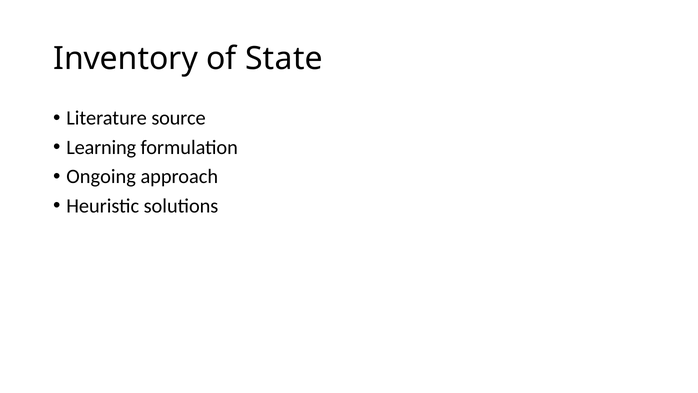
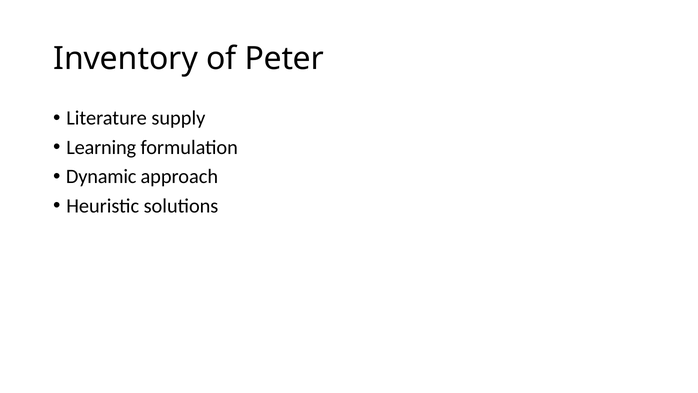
State: State -> Peter
source: source -> supply
Ongoing: Ongoing -> Dynamic
